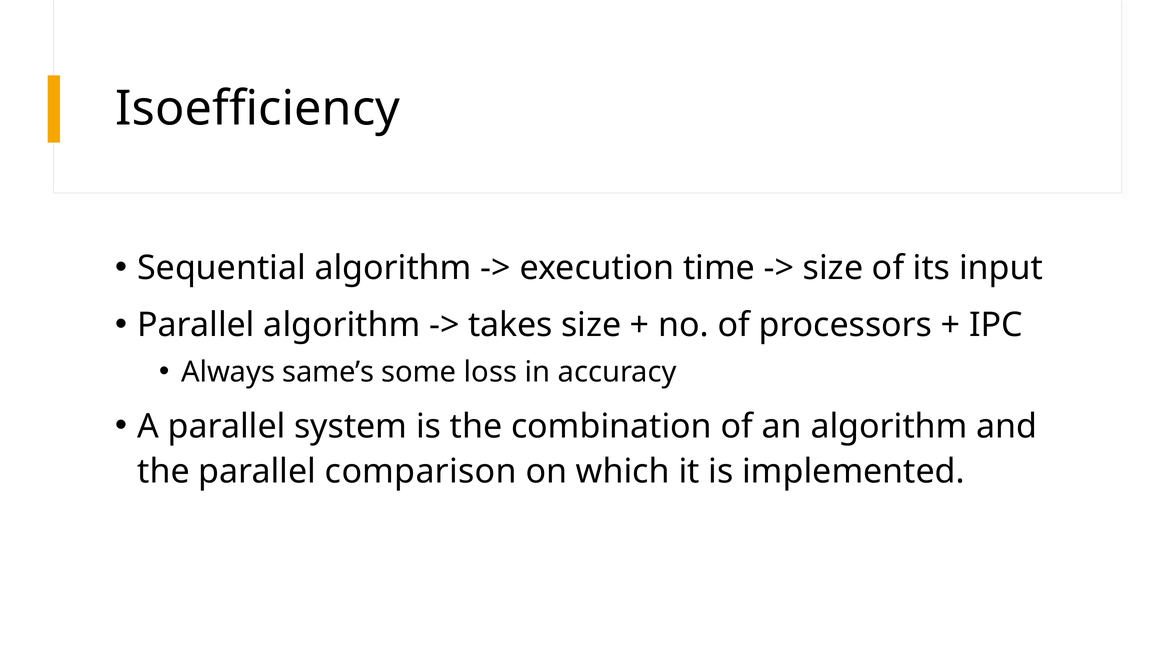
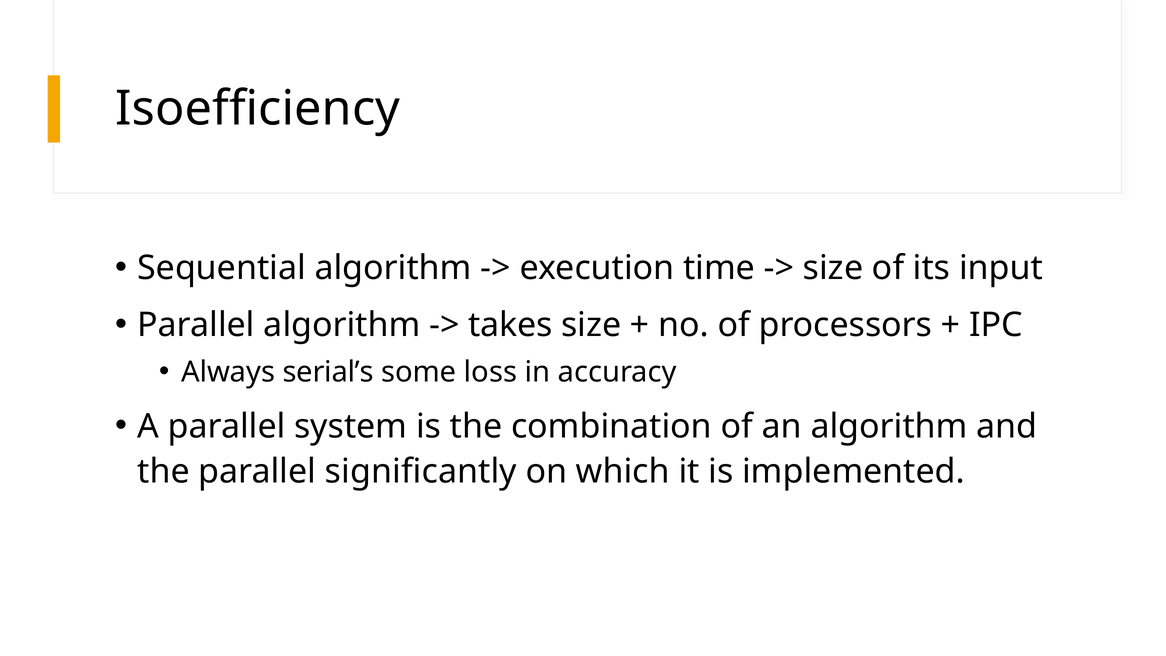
same’s: same’s -> serial’s
comparison: comparison -> significantly
